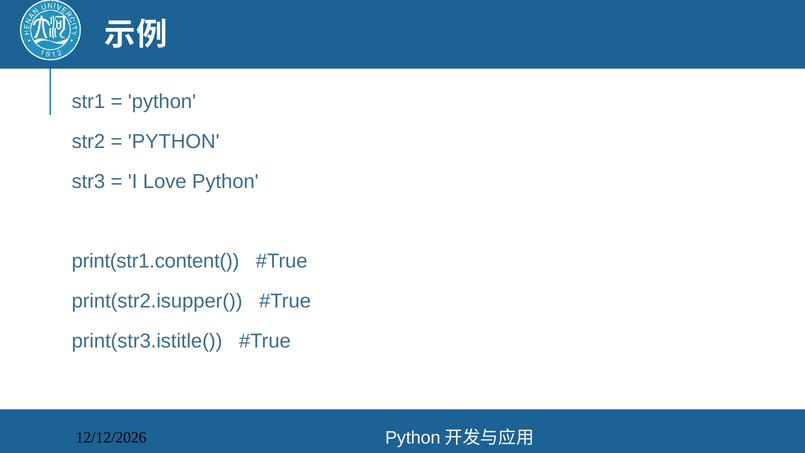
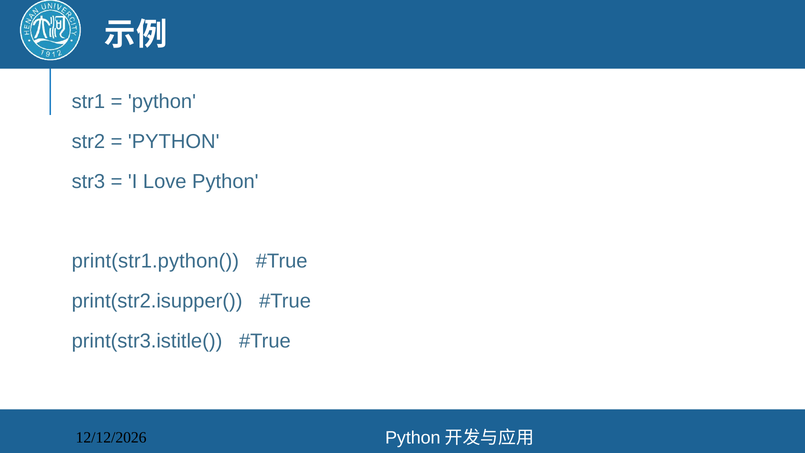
print(str1.content(: print(str1.content( -> print(str1.python(
